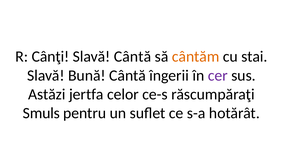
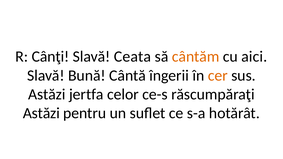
Slavă Cântă: Cântă -> Ceata
stai: stai -> aici
cer colour: purple -> orange
Smuls at (41, 113): Smuls -> Astăzi
